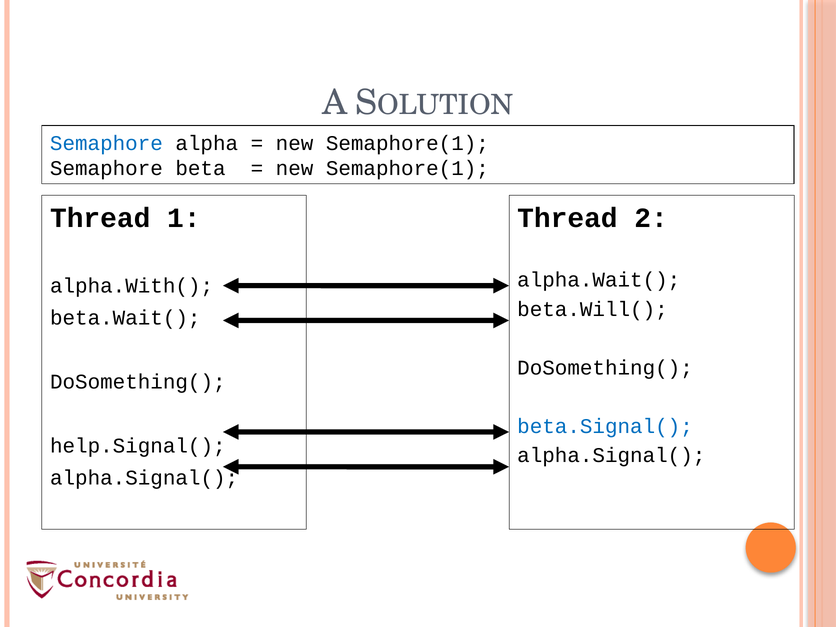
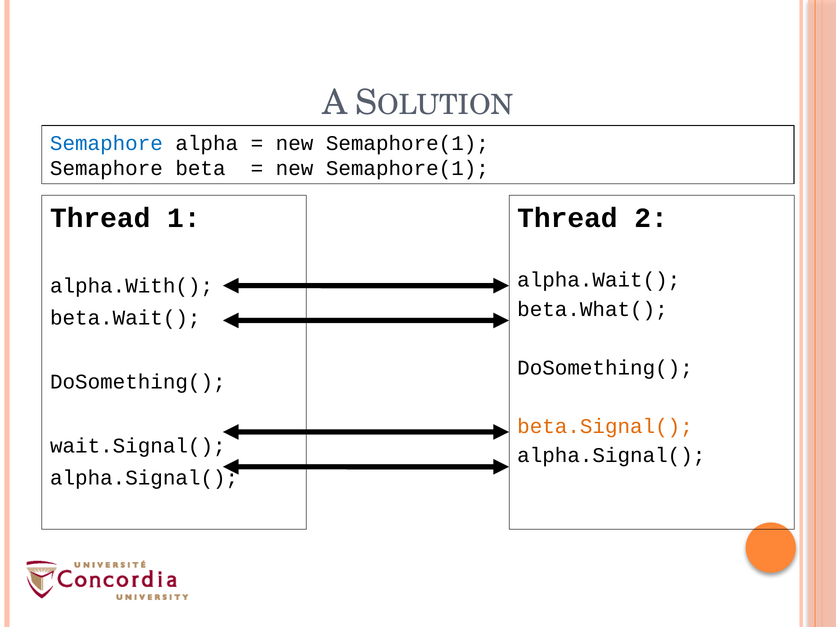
beta.Will(: beta.Will( -> beta.What(
beta.Signal( colour: blue -> orange
help.Signal(: help.Signal( -> wait.Signal(
